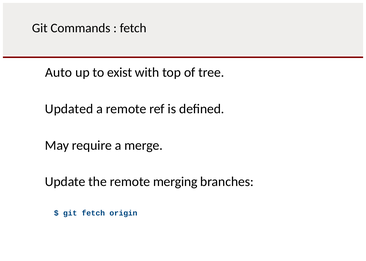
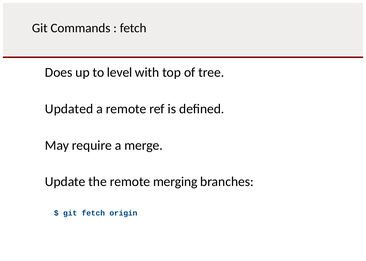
Auto: Auto -> Does
exist: exist -> level
